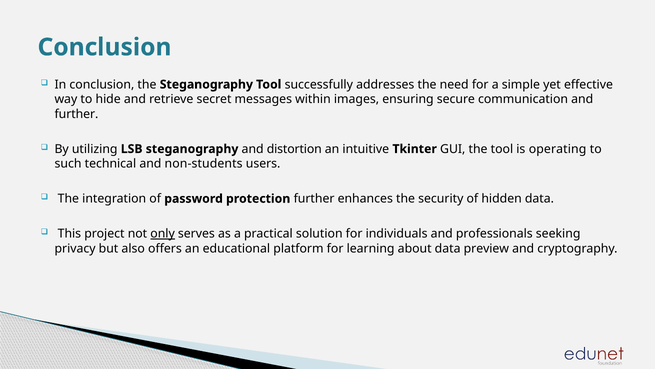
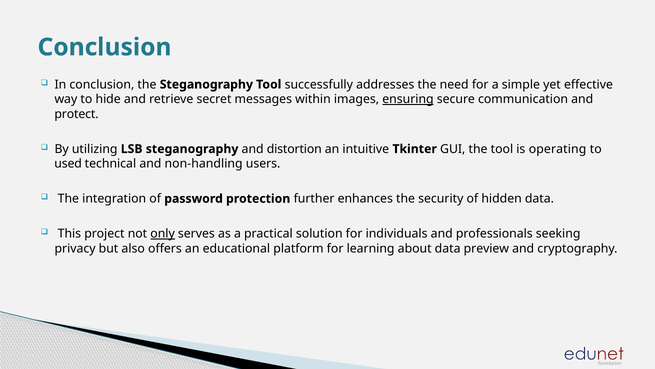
ensuring underline: none -> present
further at (76, 114): further -> protect
such: such -> used
non-students: non-students -> non-handling
